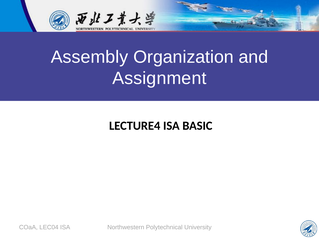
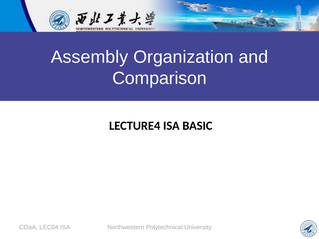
Assignment: Assignment -> Comparison
